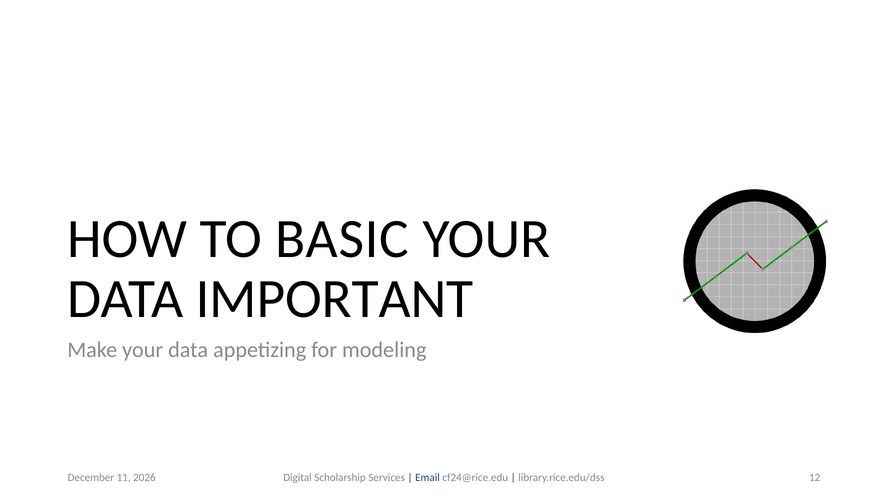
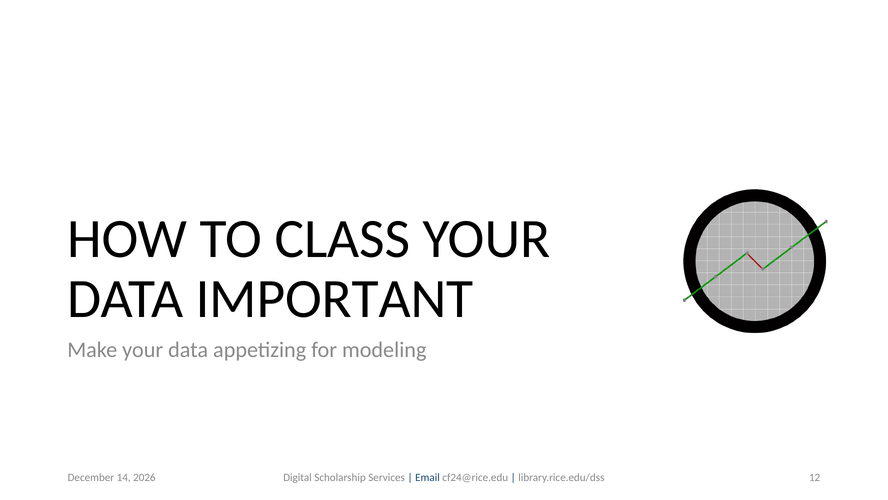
BASIC: BASIC -> CLASS
11: 11 -> 14
